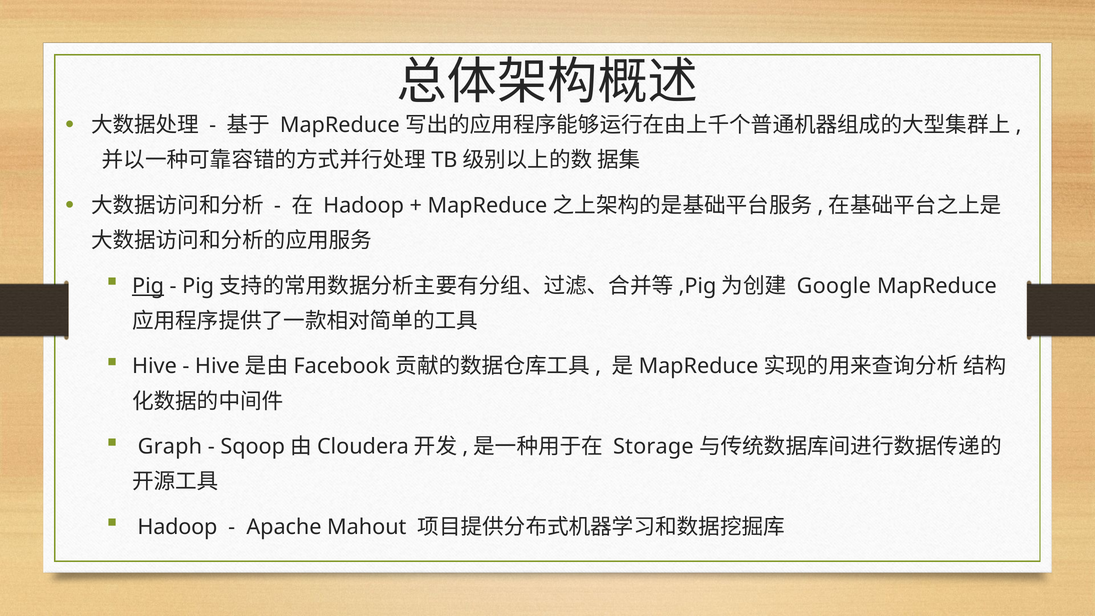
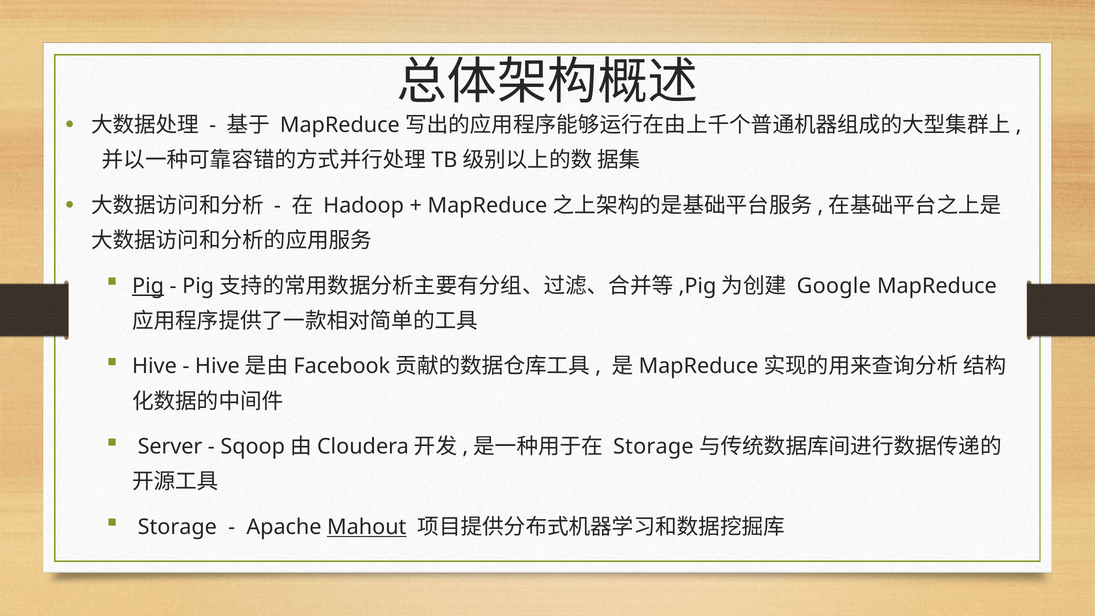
Graph: Graph -> Server
Hadoop at (177, 527): Hadoop -> Storage
Mahout underline: none -> present
